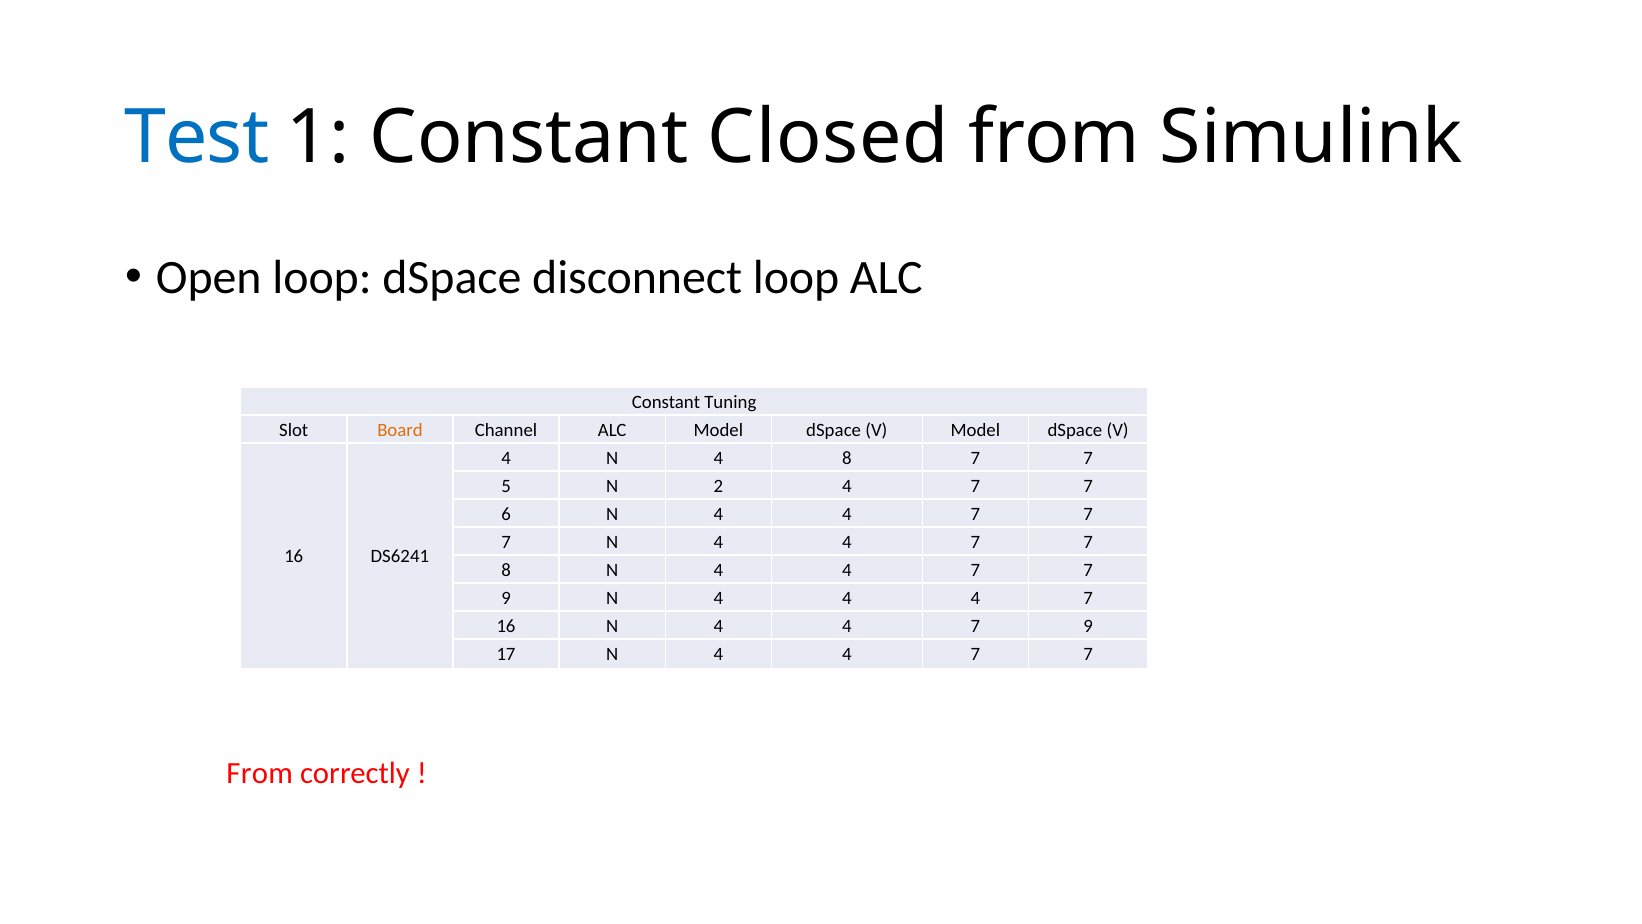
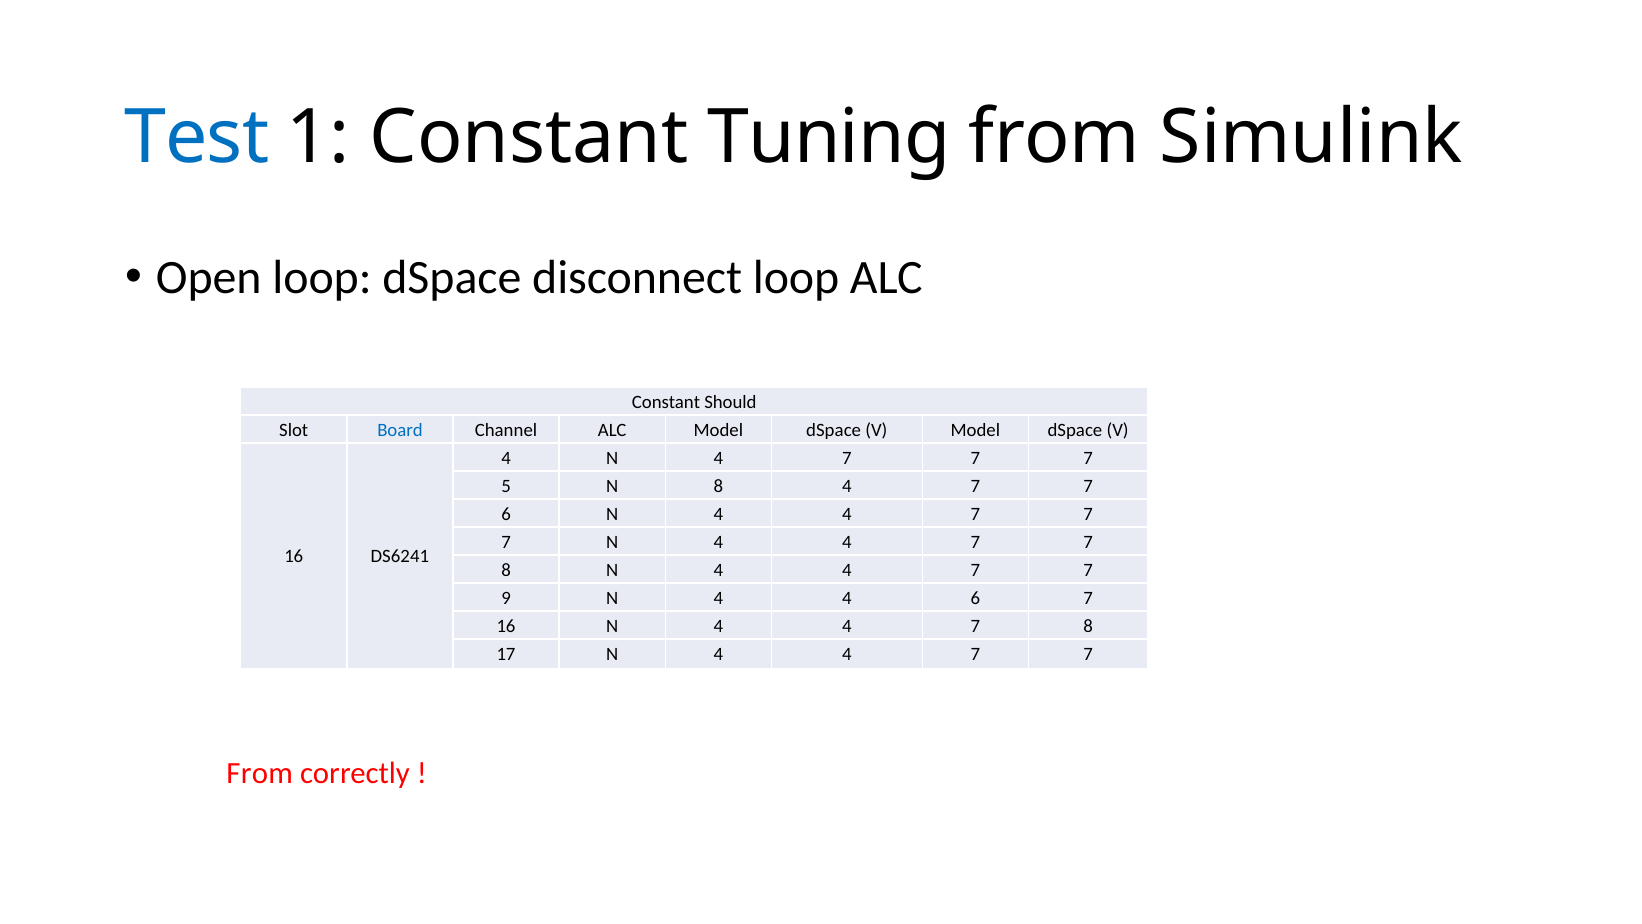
Closed: Closed -> Tuning
Tuning: Tuning -> Should
Board colour: orange -> blue
N 4 8: 8 -> 7
N 2: 2 -> 8
4 4 4: 4 -> 6
4 7 9: 9 -> 8
